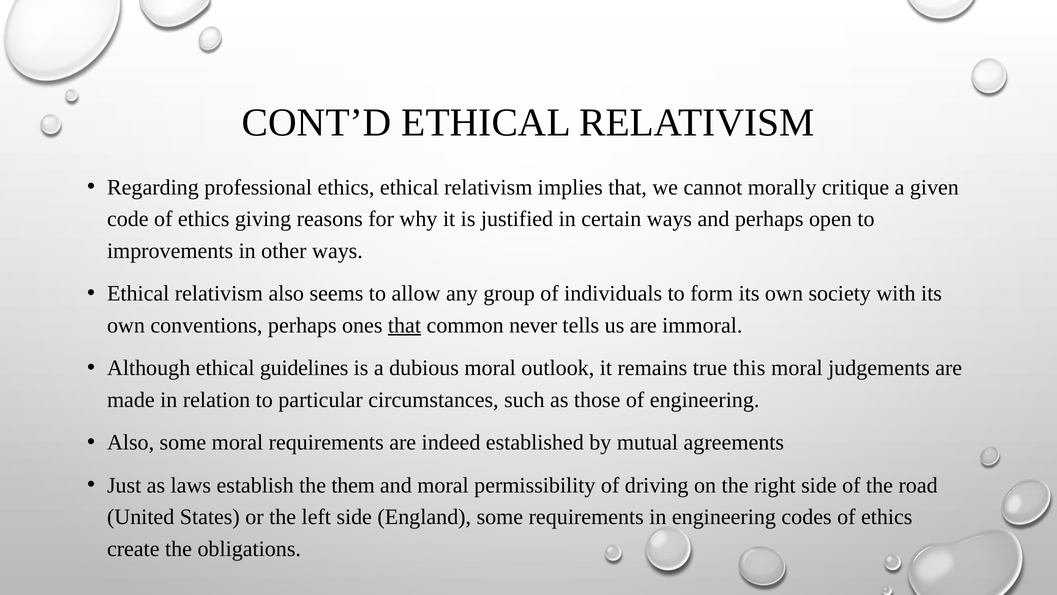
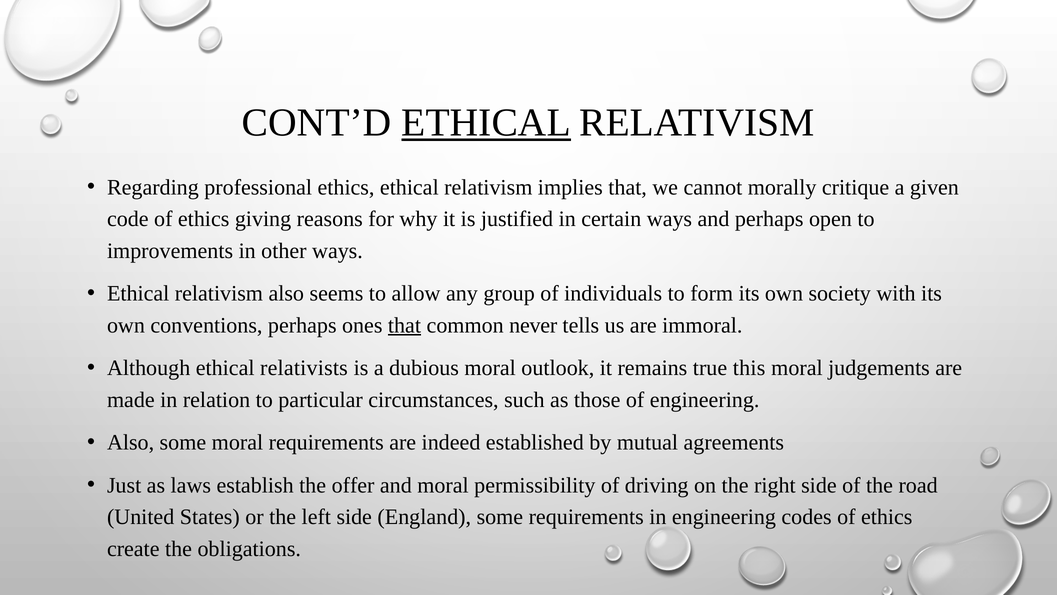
ETHICAL at (486, 123) underline: none -> present
guidelines: guidelines -> relativists
them: them -> offer
